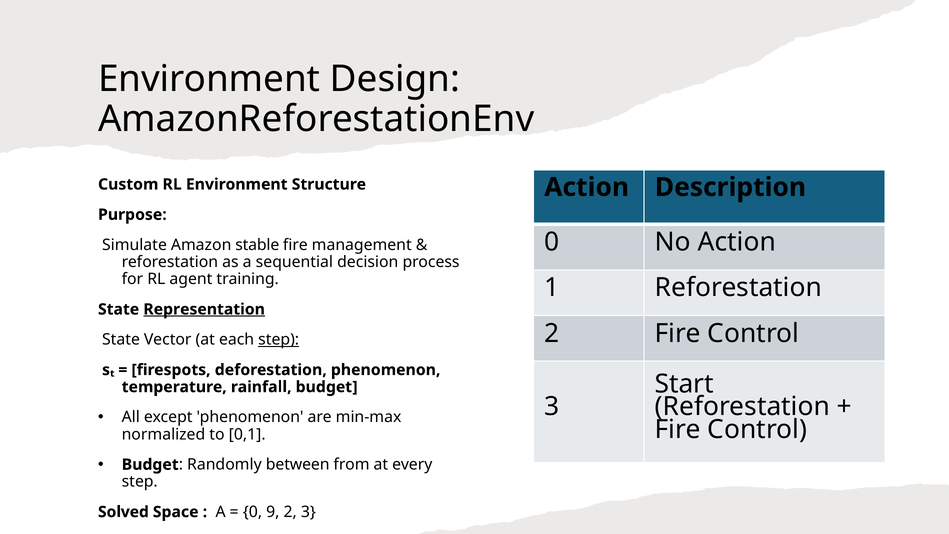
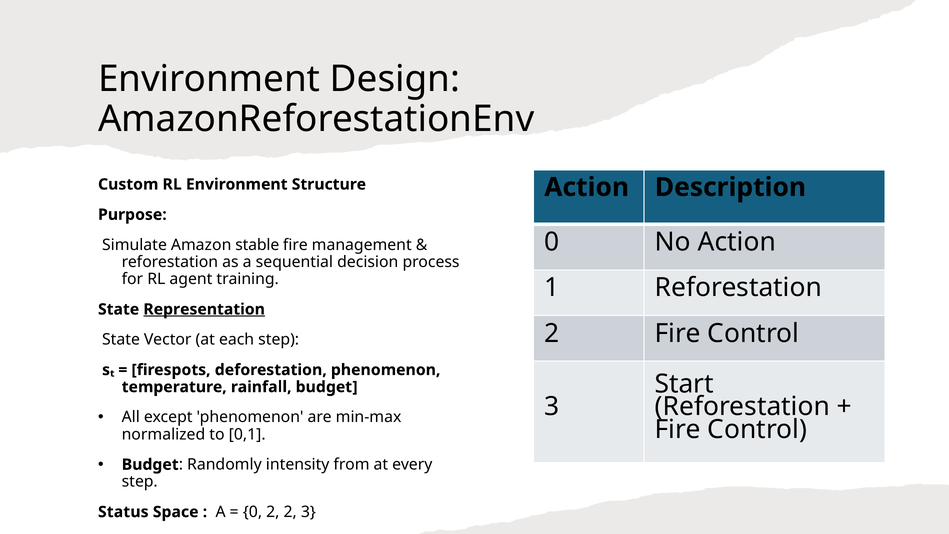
step at (279, 340) underline: present -> none
between: between -> intensity
Solved: Solved -> Status
0 9: 9 -> 2
